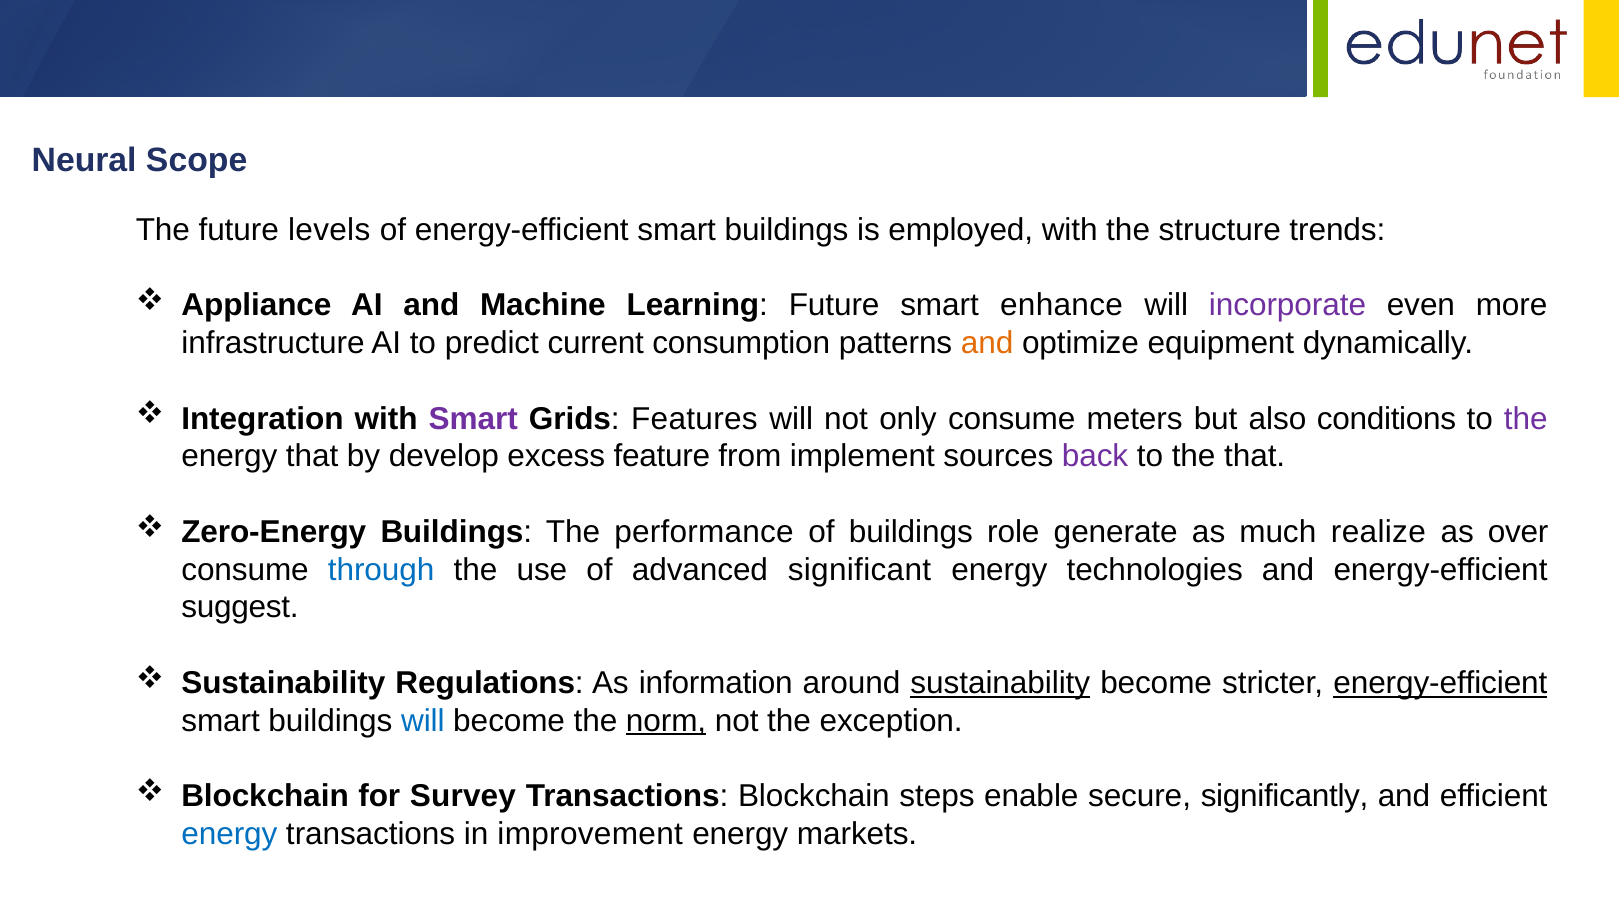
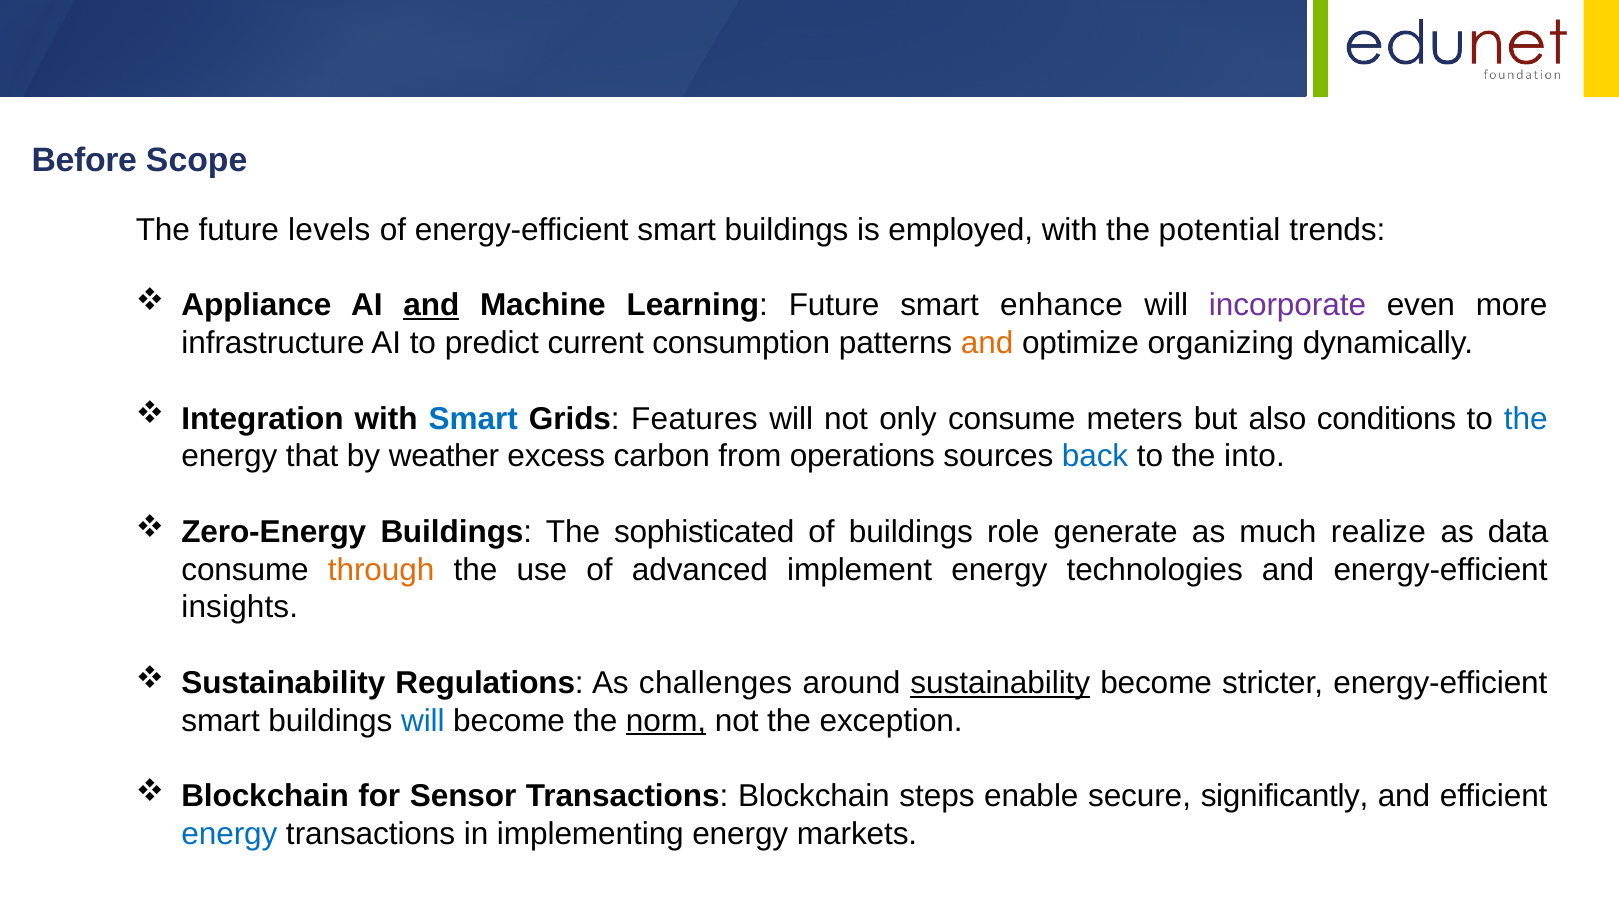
Neural: Neural -> Before
structure: structure -> potential
and at (431, 305) underline: none -> present
equipment: equipment -> organizing
Smart at (473, 418) colour: purple -> blue
the at (1526, 418) colour: purple -> blue
develop: develop -> weather
feature: feature -> carbon
implement: implement -> operations
back colour: purple -> blue
the that: that -> into
performance: performance -> sophisticated
over: over -> data
through colour: blue -> orange
significant: significant -> implement
suggest: suggest -> insights
information: information -> challenges
energy-efficient at (1440, 683) underline: present -> none
Survey: Survey -> Sensor
improvement: improvement -> implementing
